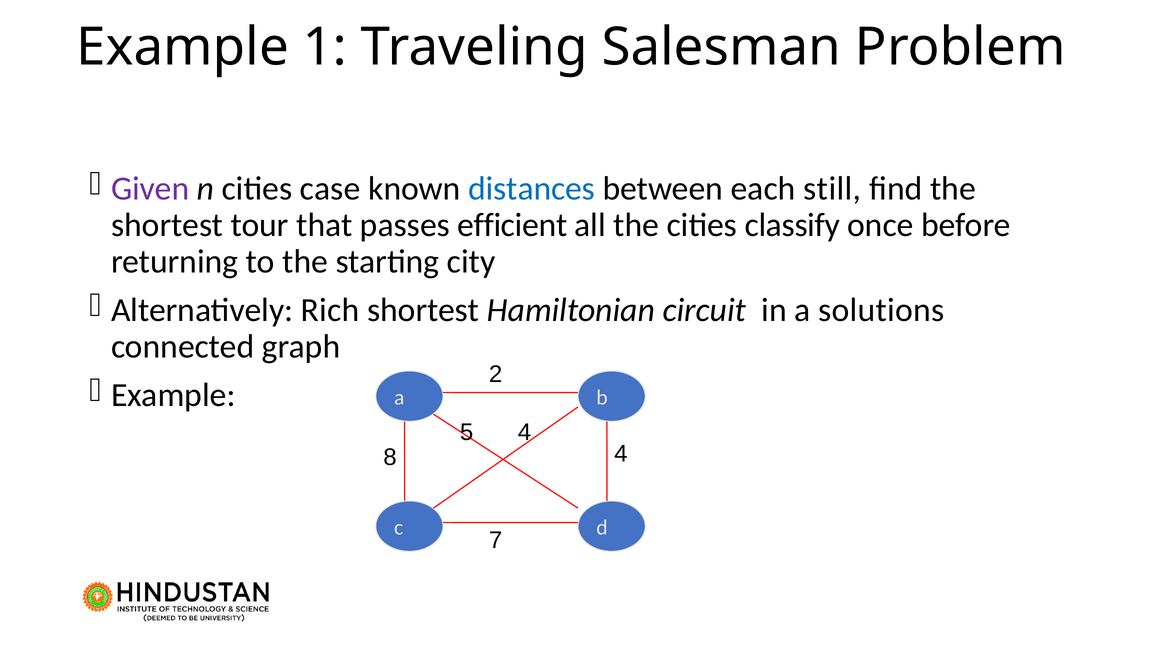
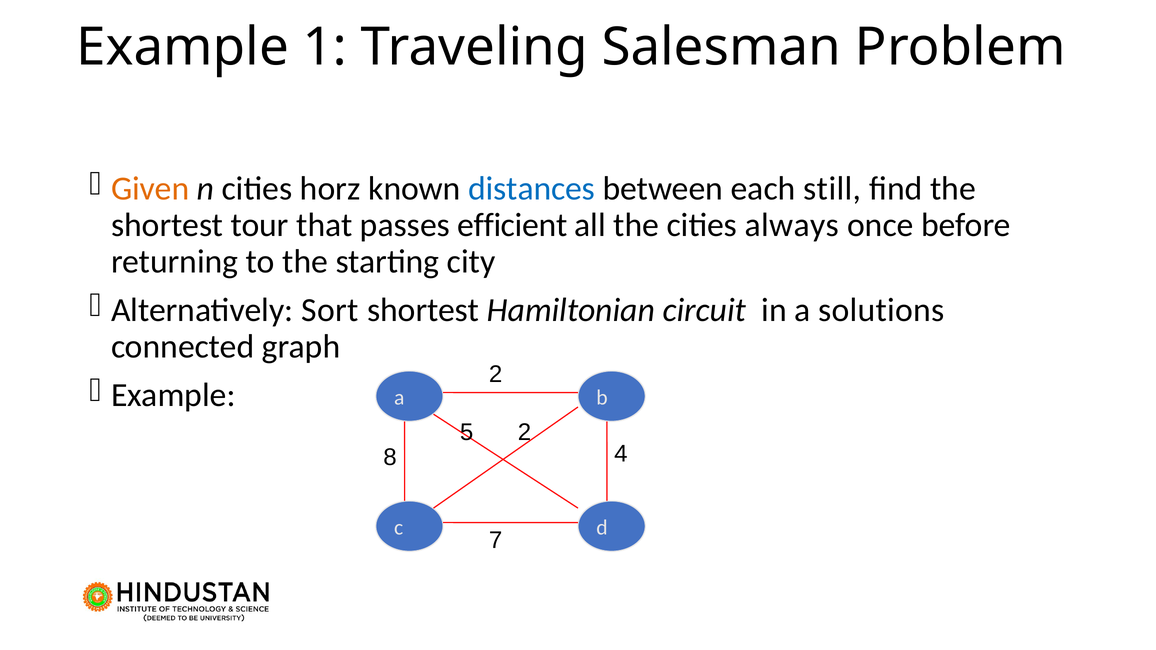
Given colour: purple -> orange
case: case -> horz
classify: classify -> always
Rich: Rich -> Sort
5 4: 4 -> 2
